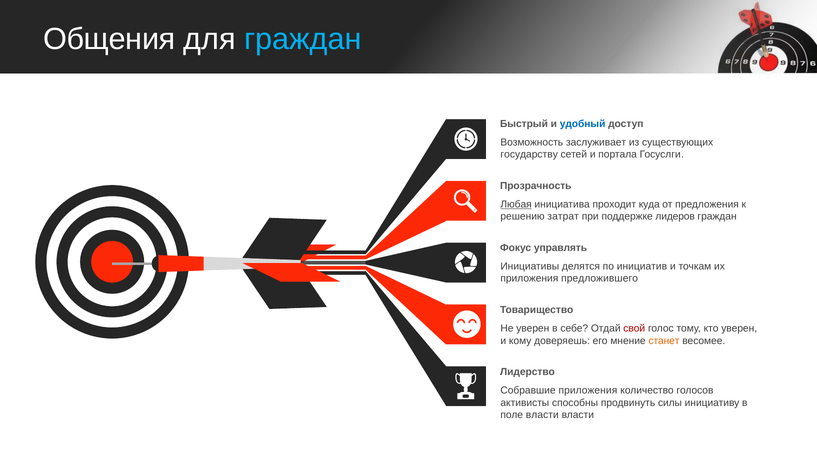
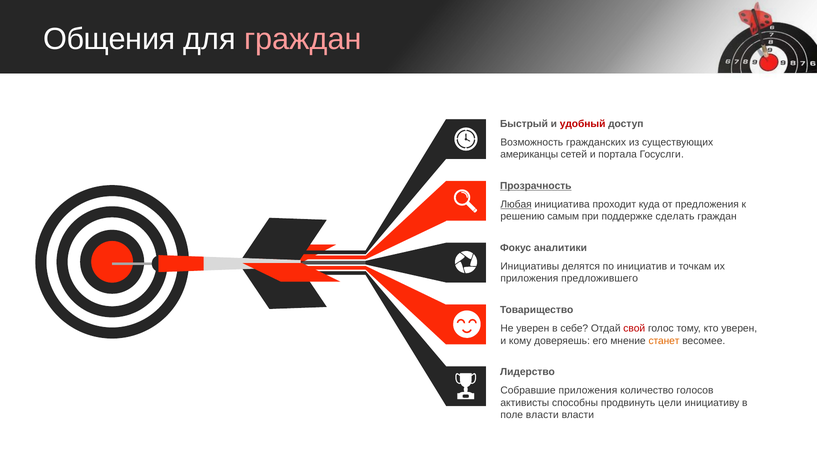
граждан at (303, 39) colour: light blue -> pink
удобный colour: blue -> red
заслуживает: заслуживает -> гражданских
государству: государству -> американцы
Прозрачность underline: none -> present
затрат: затрат -> самым
лидеров: лидеров -> сделать
управлять: управлять -> аналитики
силы: силы -> цели
